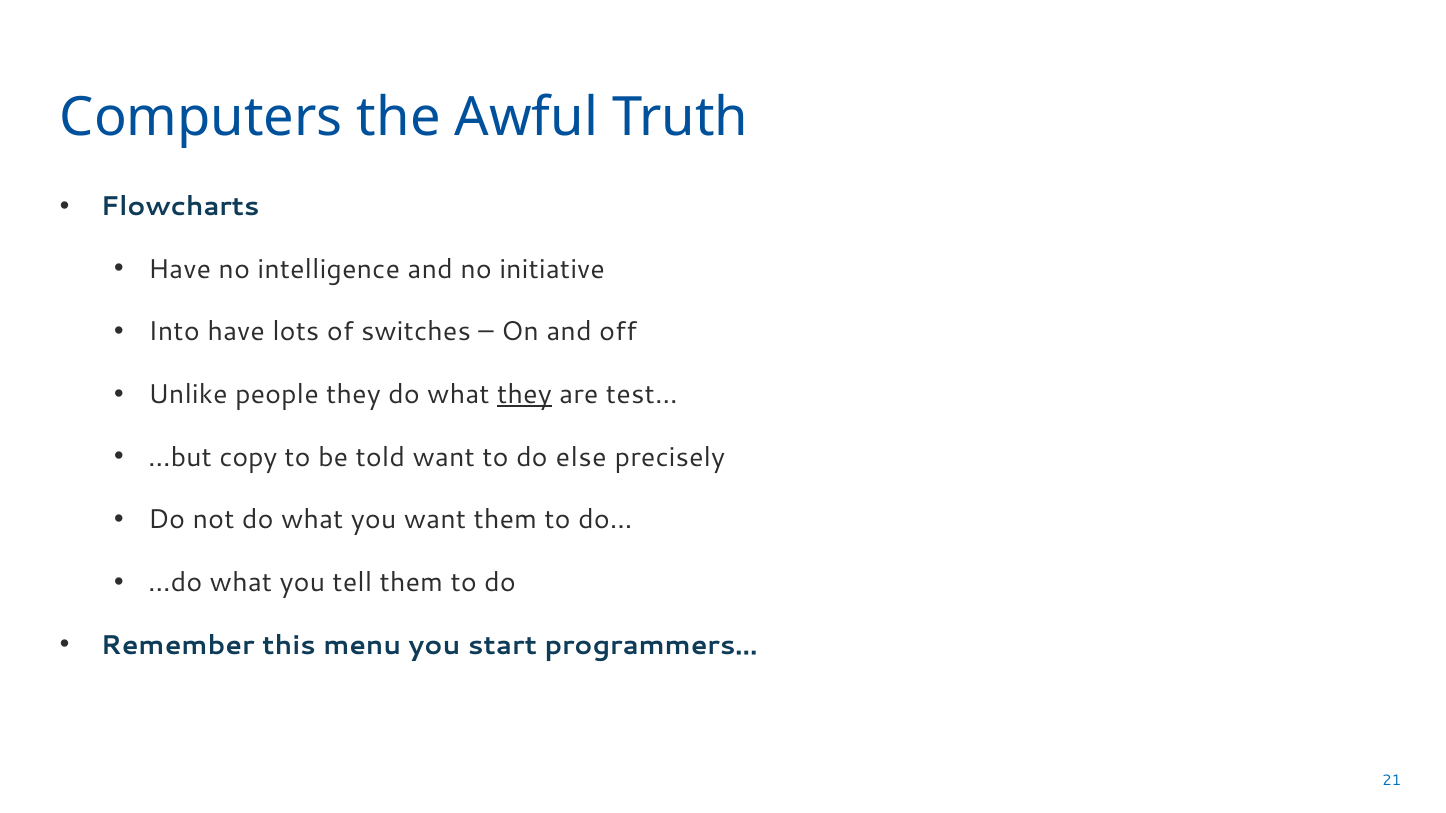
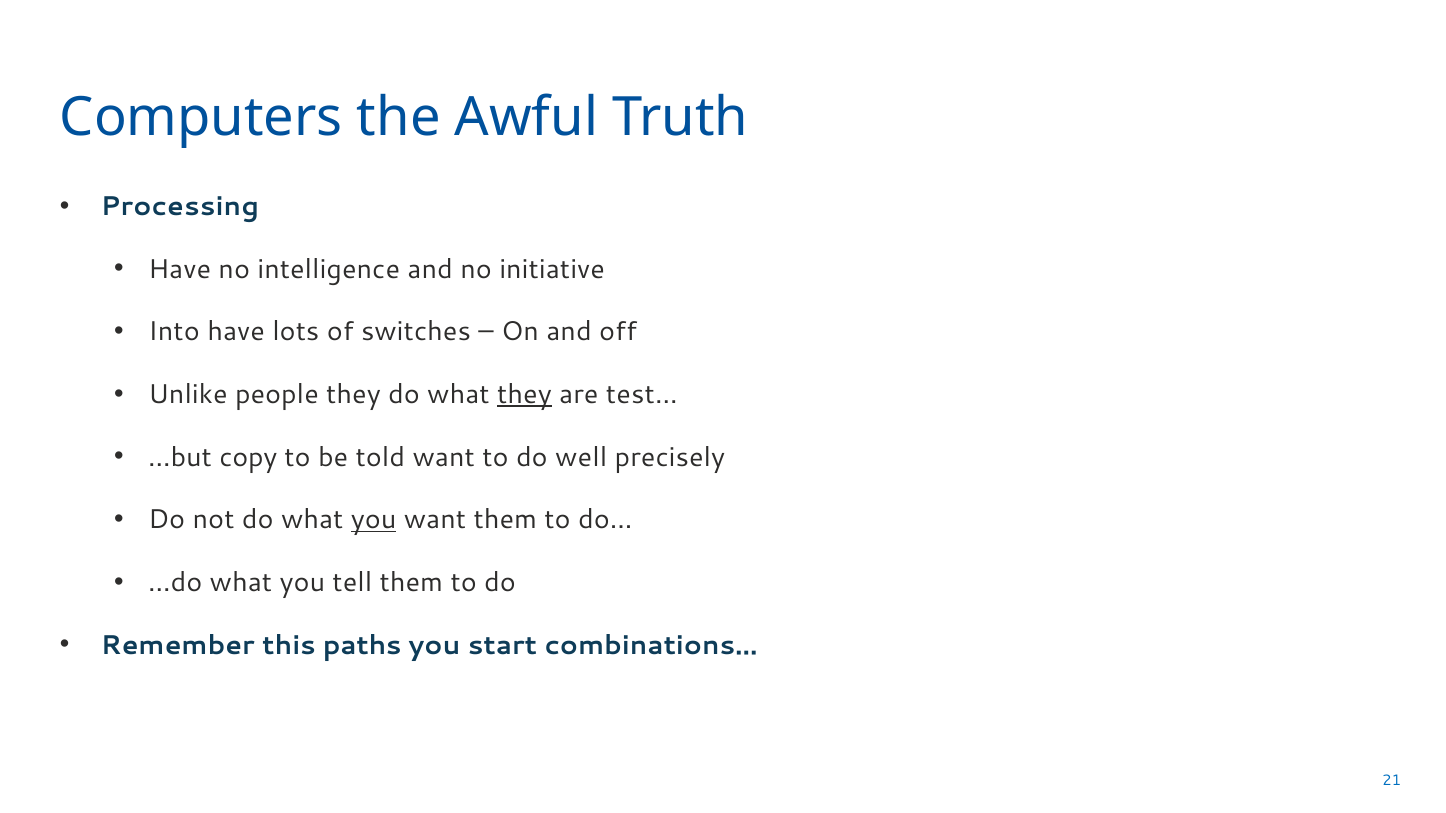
Flowcharts: Flowcharts -> Processing
else: else -> well
you at (374, 520) underline: none -> present
menu: menu -> paths
programmers…: programmers… -> combinations…
